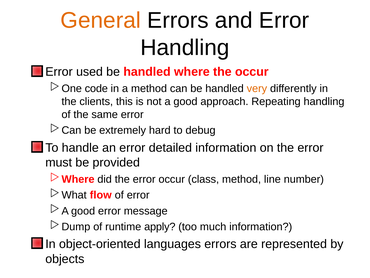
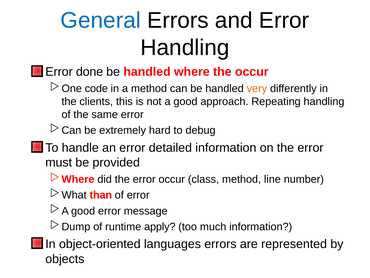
General colour: orange -> blue
used: used -> done
flow: flow -> than
